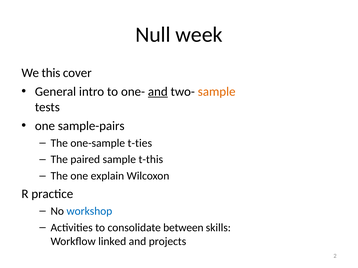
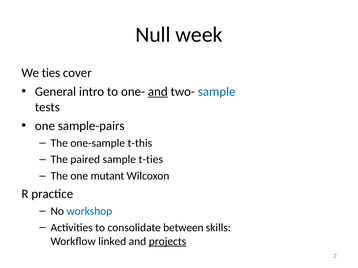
this: this -> ties
sample at (217, 92) colour: orange -> blue
t-ties: t-ties -> t-this
t-this: t-this -> t-ties
explain: explain -> mutant
projects underline: none -> present
